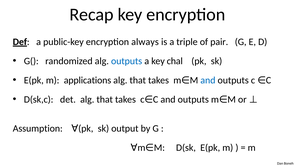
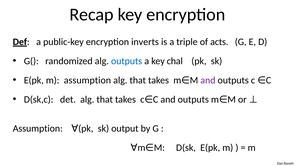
always: always -> inverts
pair: pair -> acts
m applications: applications -> assumption
and at (208, 80) colour: blue -> purple
